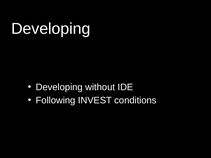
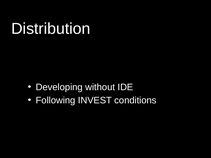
Developing at (51, 29): Developing -> Distribution
